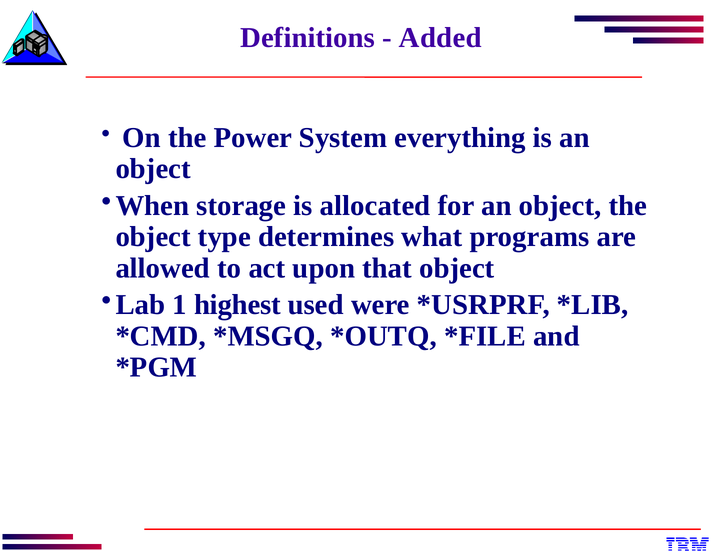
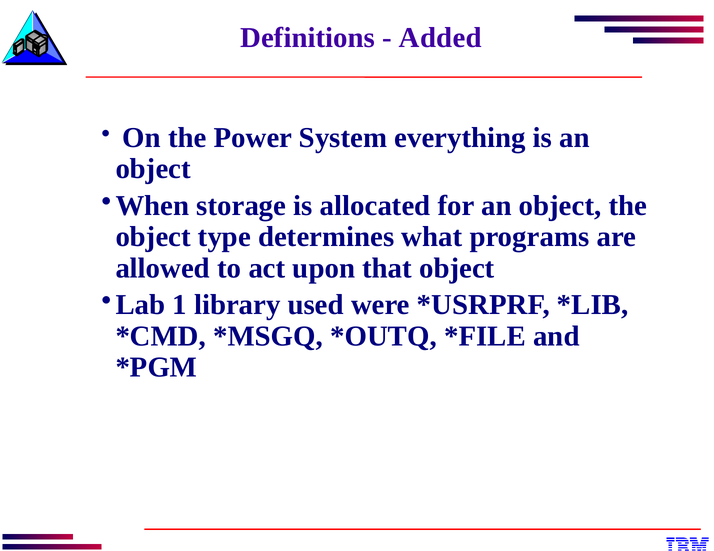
highest: highest -> library
